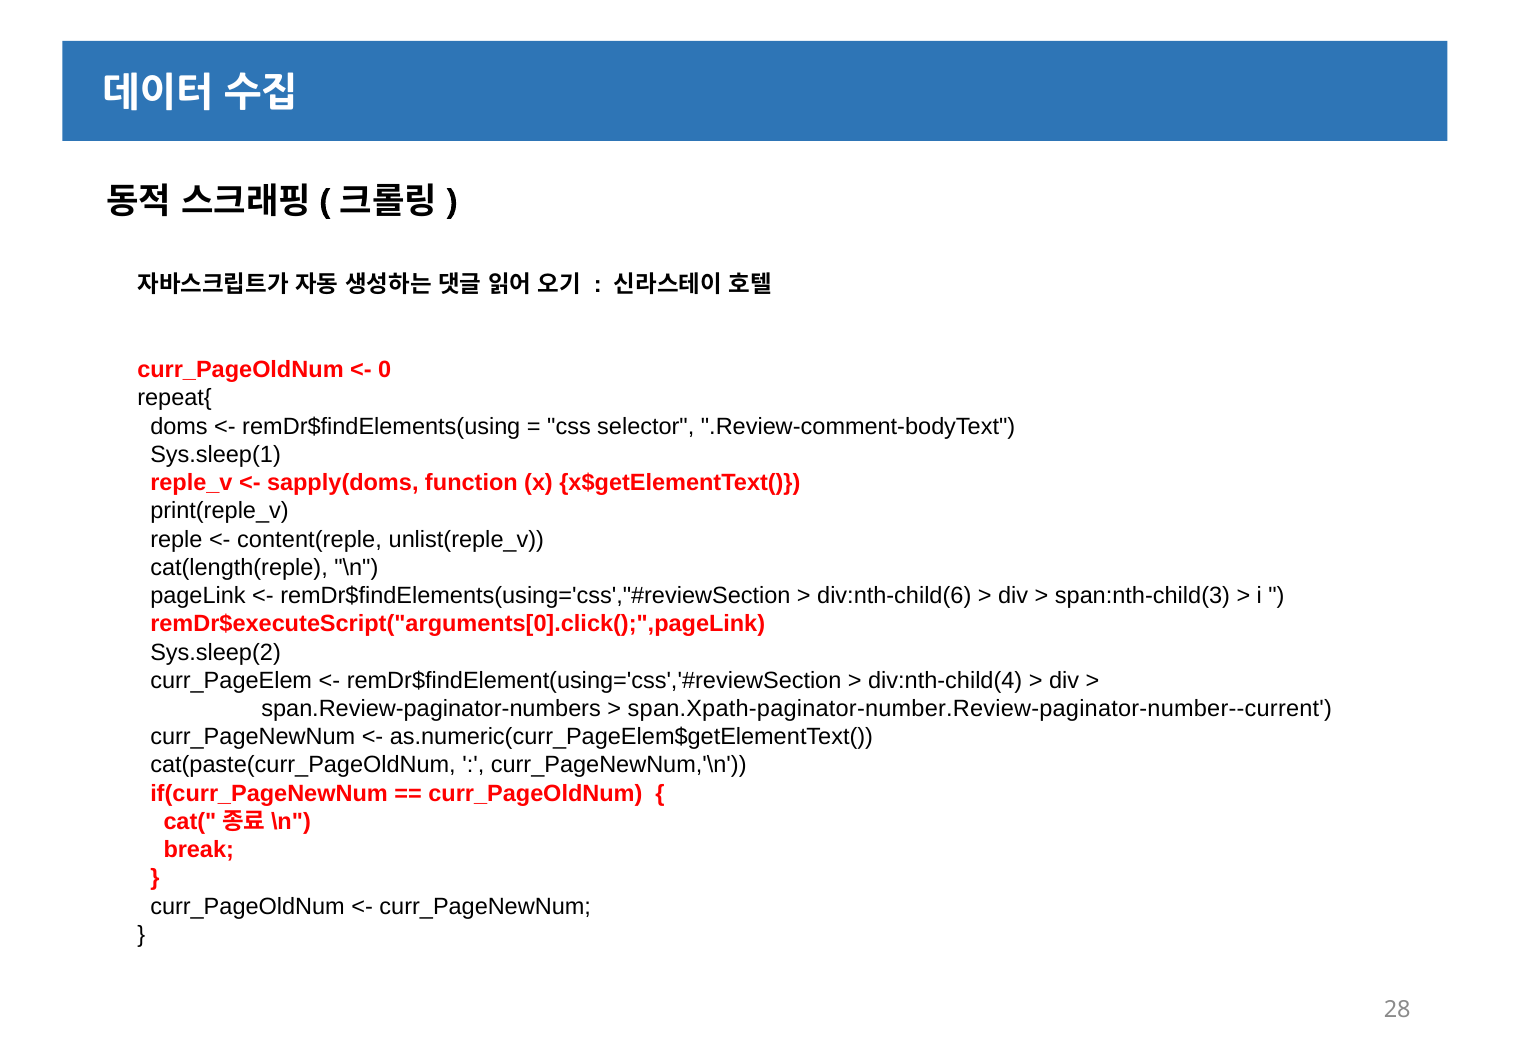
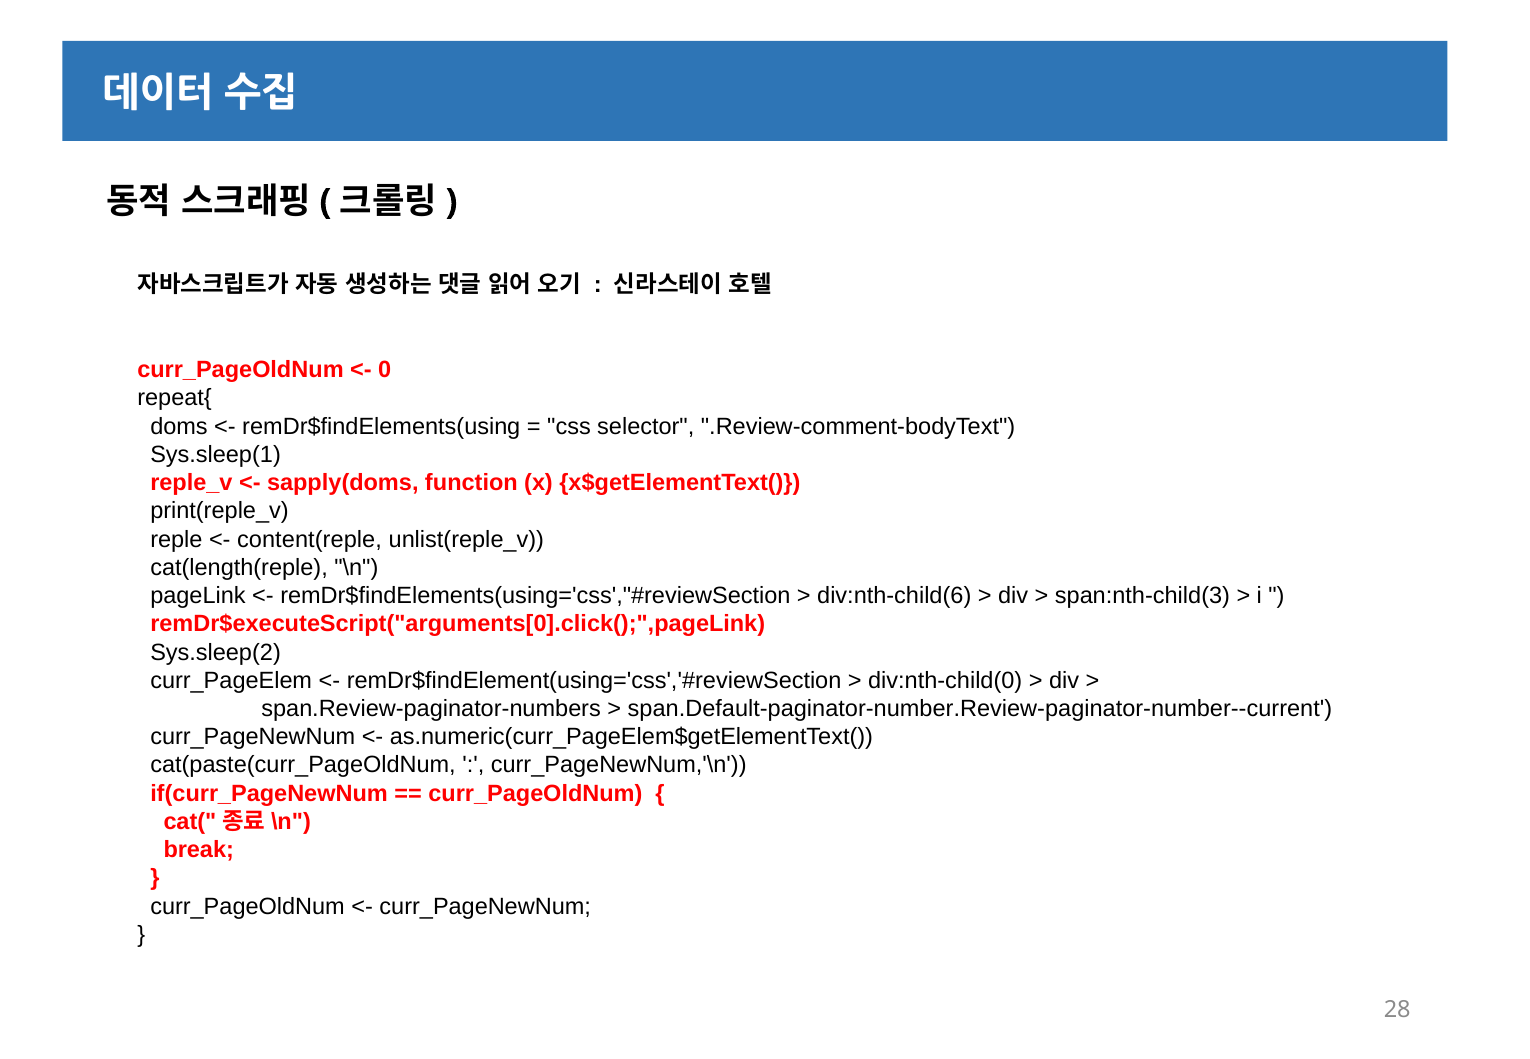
div:nth-child(4: div:nth-child(4 -> div:nth-child(0
span.Xpath-paginator-number.Review-paginator-number--current: span.Xpath-paginator-number.Review-paginator-number--current -> span.Default-paginator-number.Review-paginator-number--current
